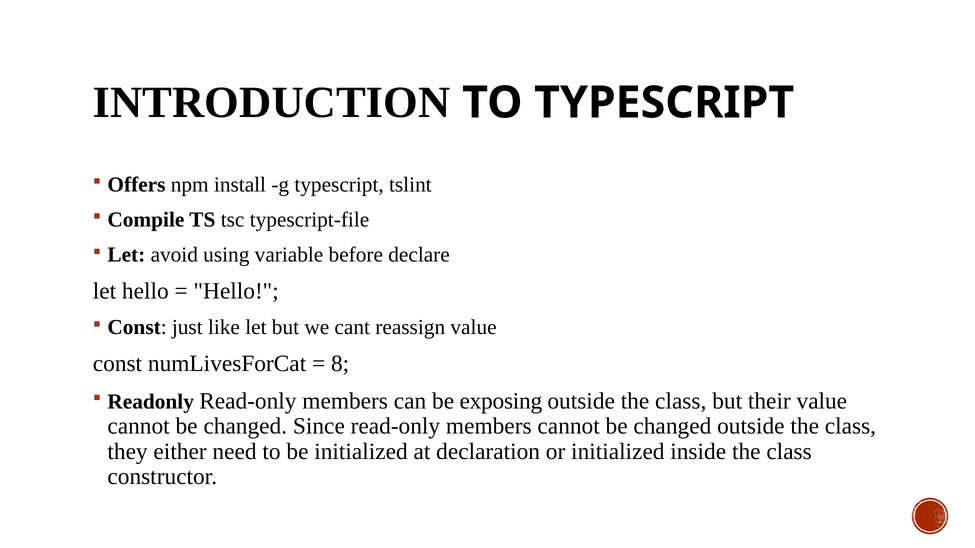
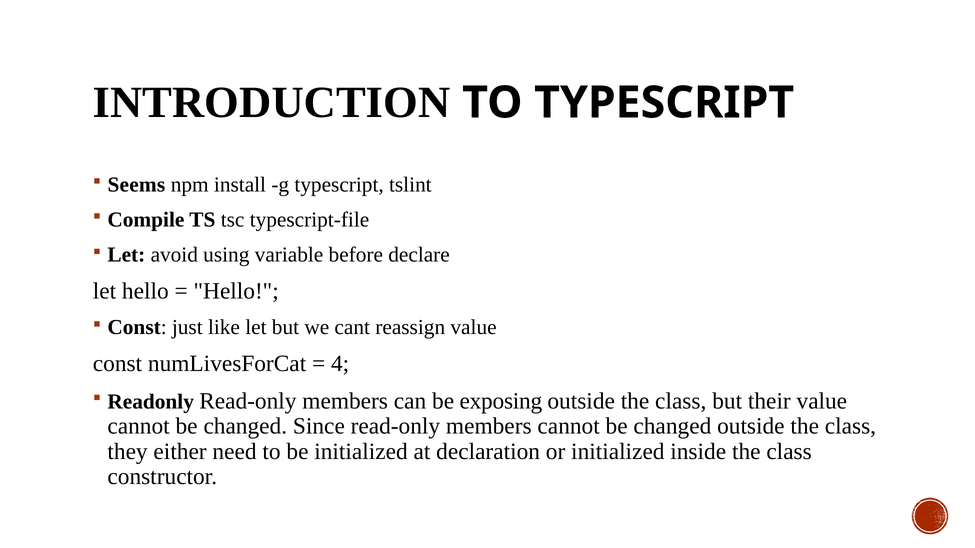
Offers: Offers -> Seems
8: 8 -> 4
